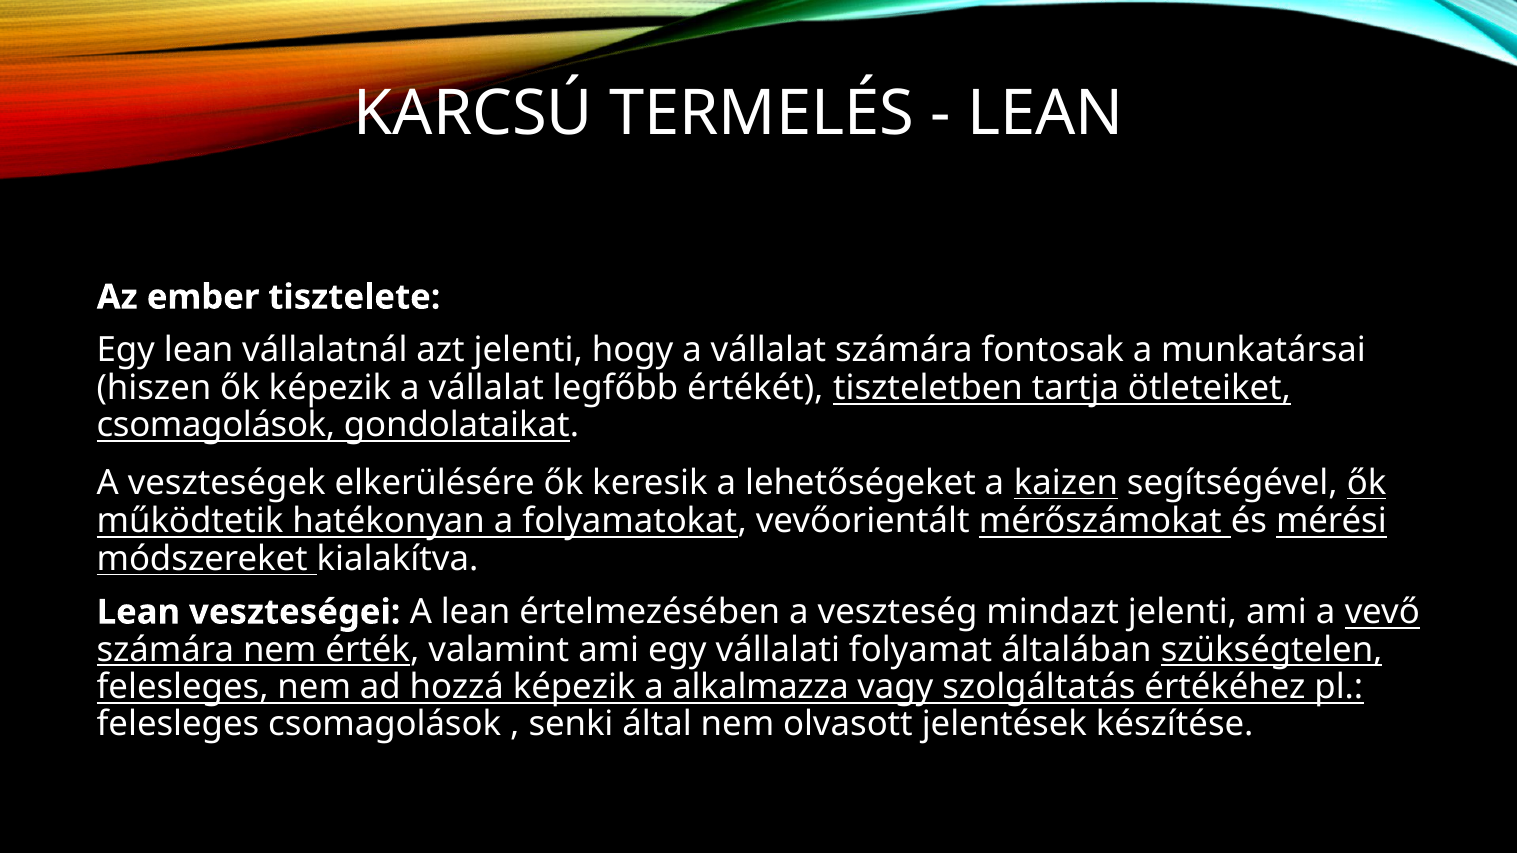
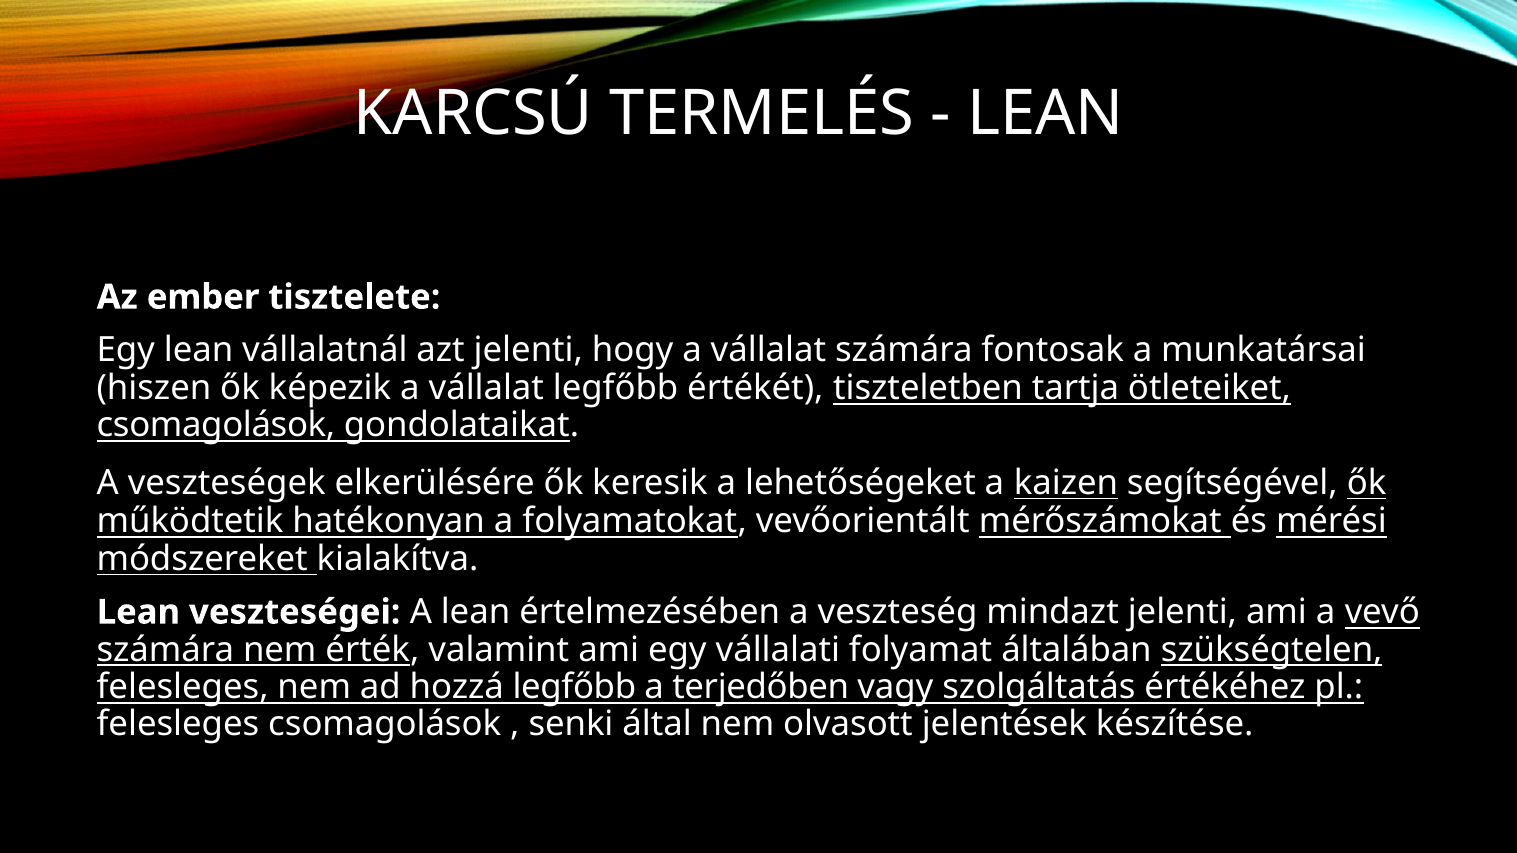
hozzá képezik: képezik -> legfőbb
alkalmazza: alkalmazza -> terjedőben
